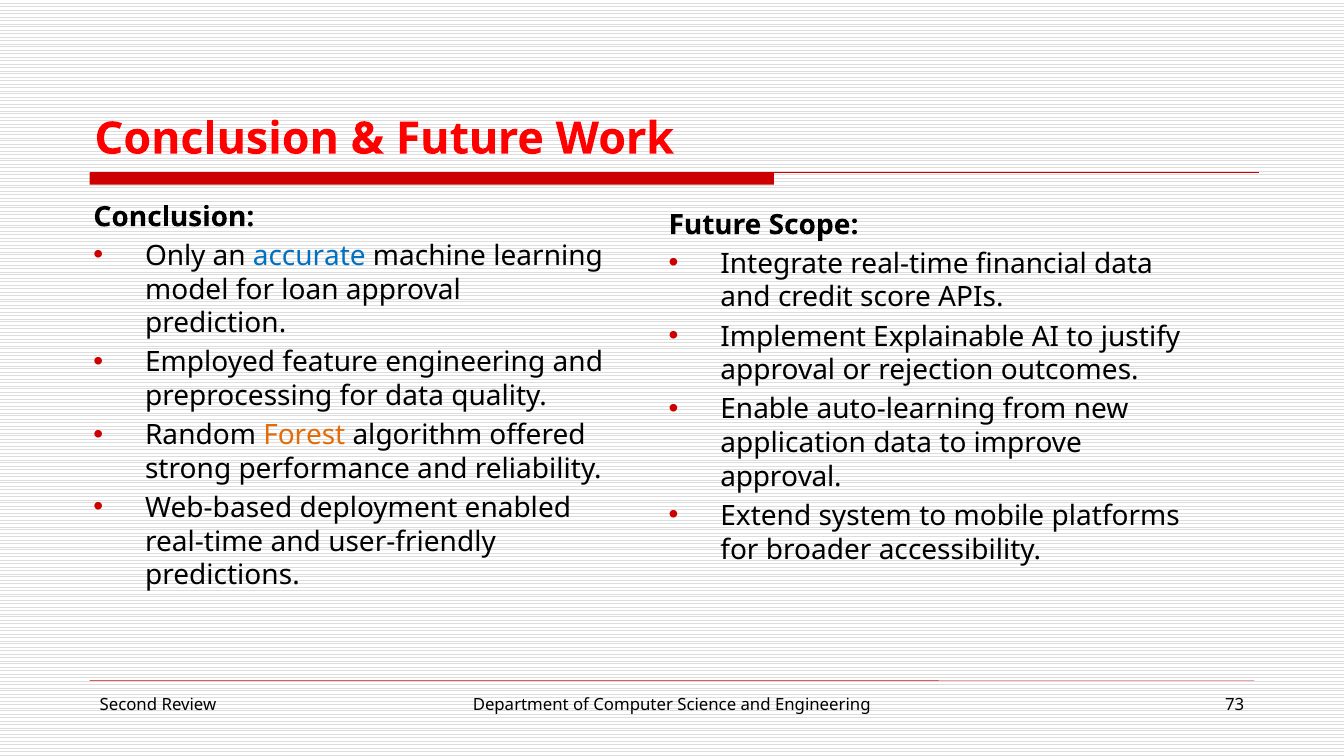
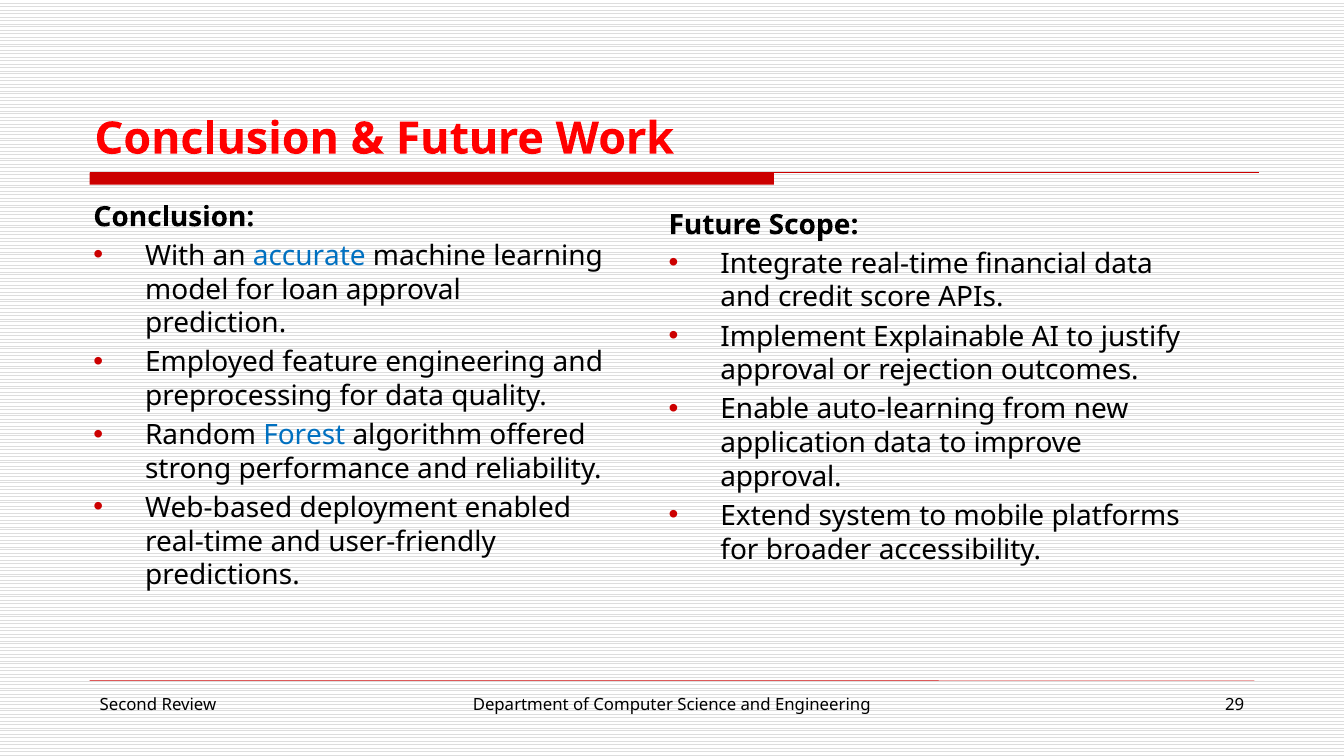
Only: Only -> With
Forest colour: orange -> blue
73: 73 -> 29
